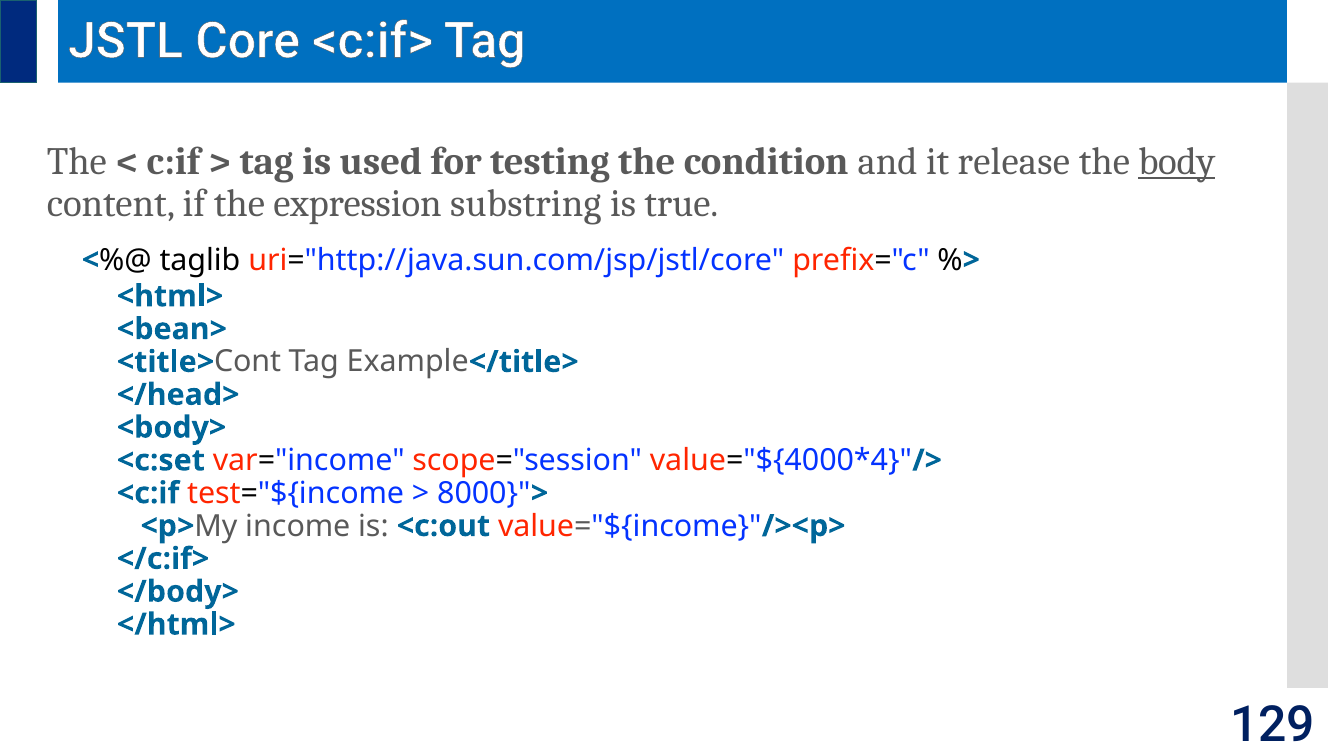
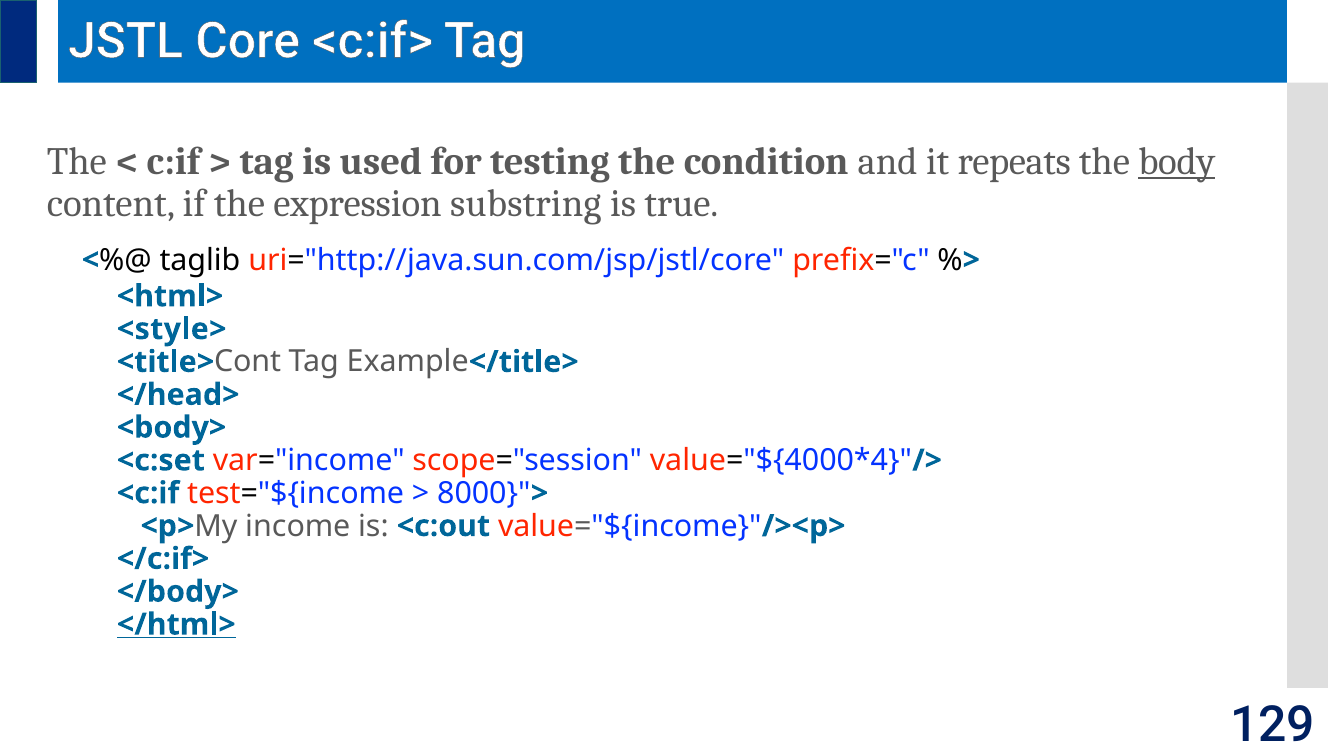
release: release -> repeats
<bean>: <bean> -> <style>
</html> underline: none -> present
